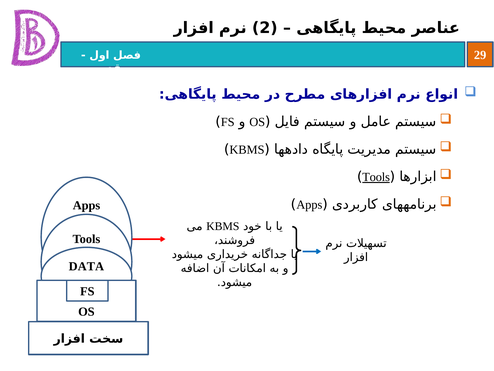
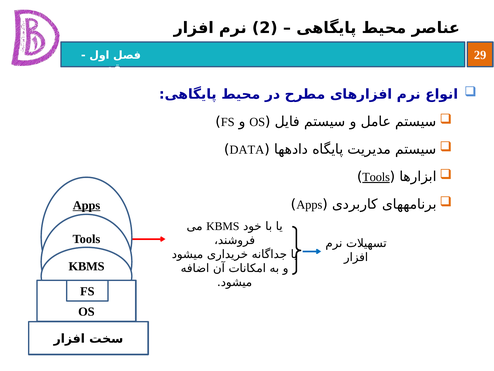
KBMS at (247, 149): KBMS -> DATA
Apps at (86, 205) underline: none -> present
DATA at (86, 266): DATA -> KBMS
